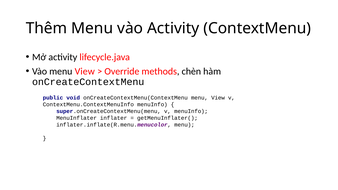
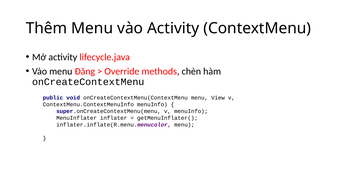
Vào menu View: View -> Đăng
